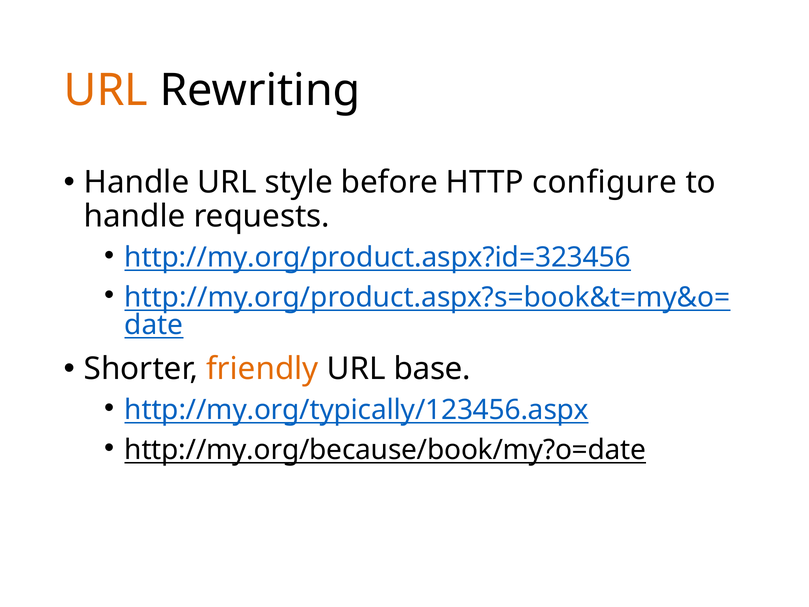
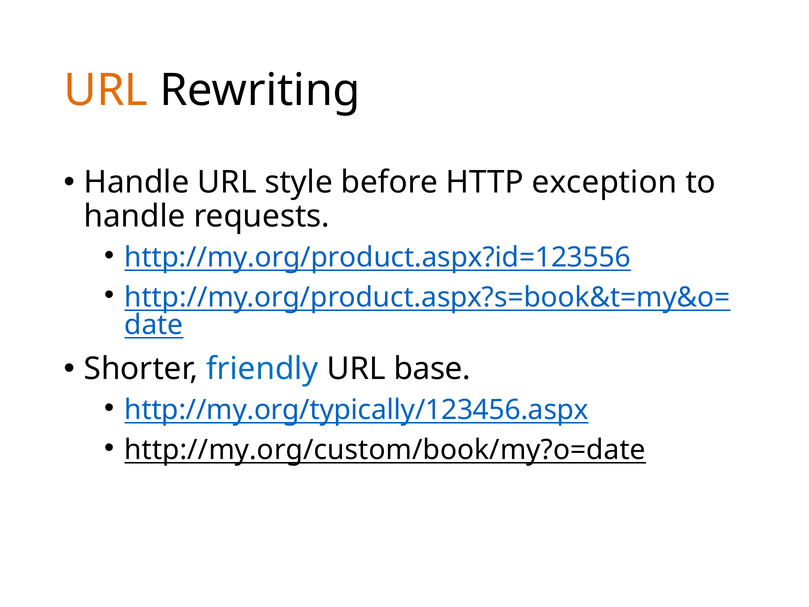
configure: configure -> exception
http://my.org/product.aspx?id=323456: http://my.org/product.aspx?id=323456 -> http://my.org/product.aspx?id=123556
friendly colour: orange -> blue
http://my.org/because/book/my?o=date: http://my.org/because/book/my?o=date -> http://my.org/custom/book/my?o=date
